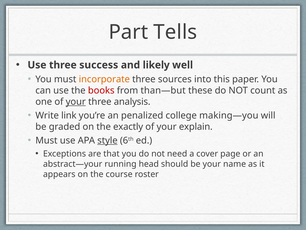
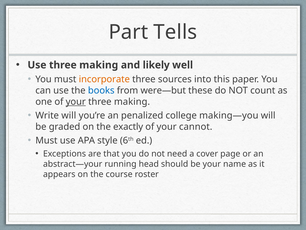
Use three success: success -> making
books colour: red -> blue
than—but: than—but -> were—but
analysis at (132, 101): analysis -> making
Write link: link -> will
explain: explain -> cannot
style underline: present -> none
